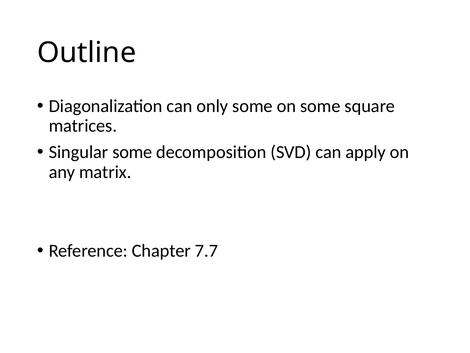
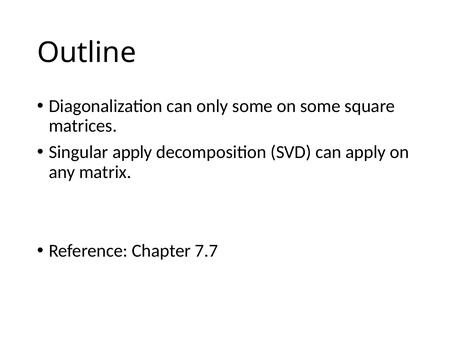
Singular some: some -> apply
